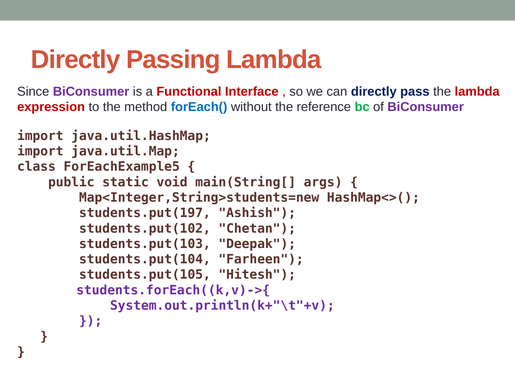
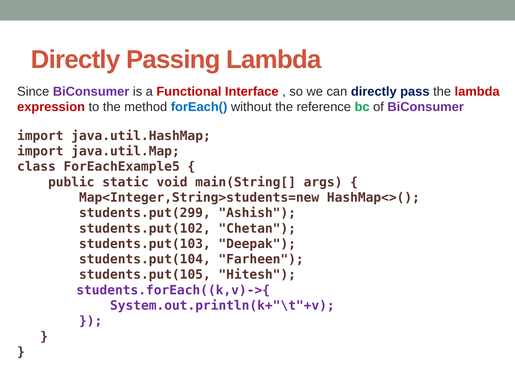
students.put(197: students.put(197 -> students.put(299
